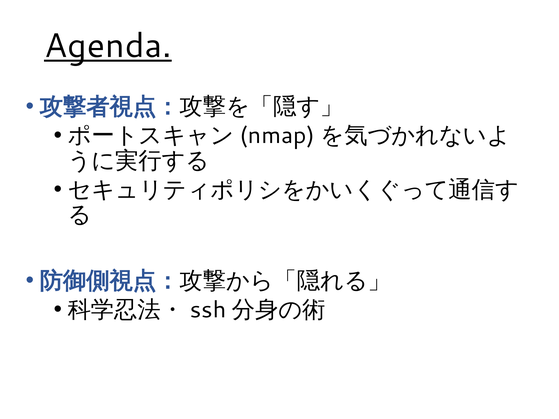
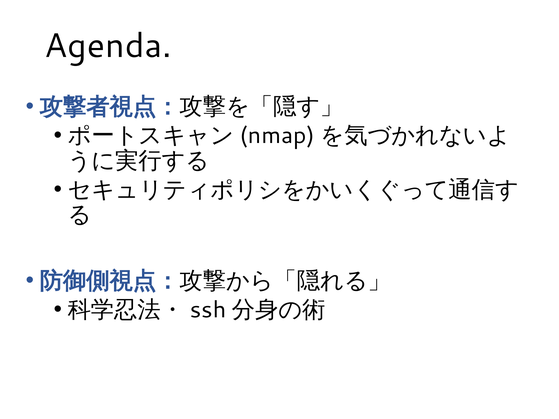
Agenda underline: present -> none
